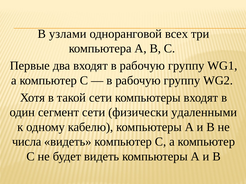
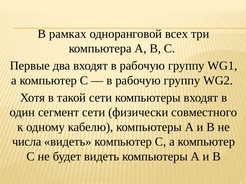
узлами: узлами -> рамках
удаленными: удаленными -> совместного
